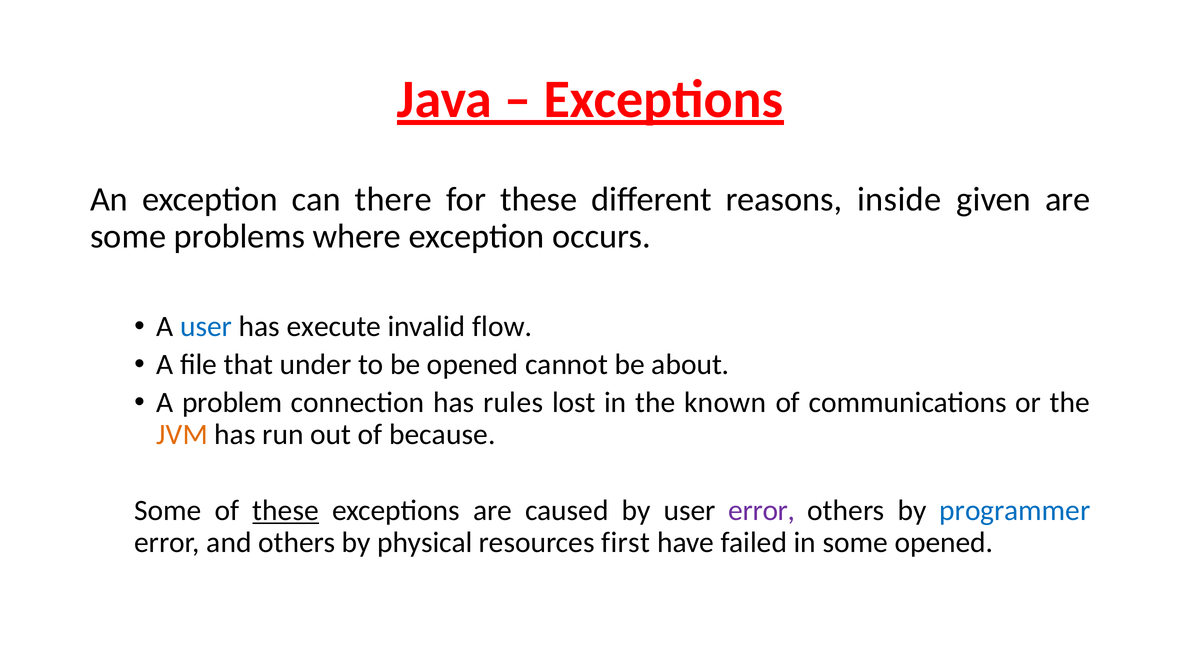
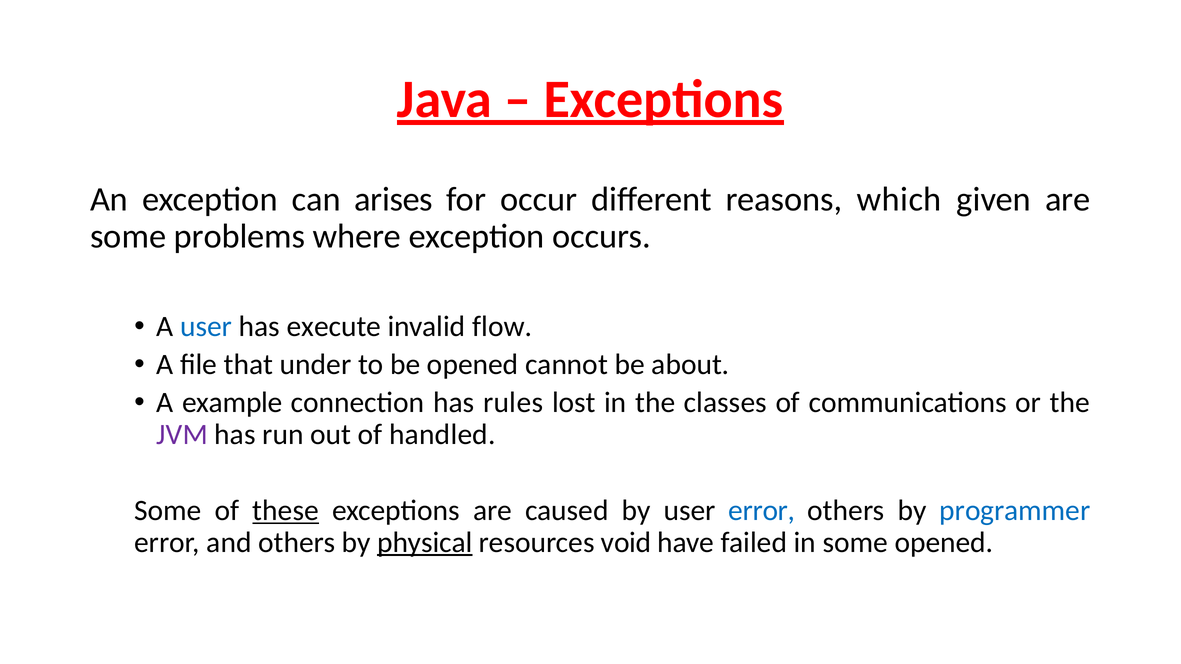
there: there -> arises
for these: these -> occur
inside: inside -> which
problem: problem -> example
known: known -> classes
JVM colour: orange -> purple
because: because -> handled
error at (762, 511) colour: purple -> blue
physical underline: none -> present
first: first -> void
